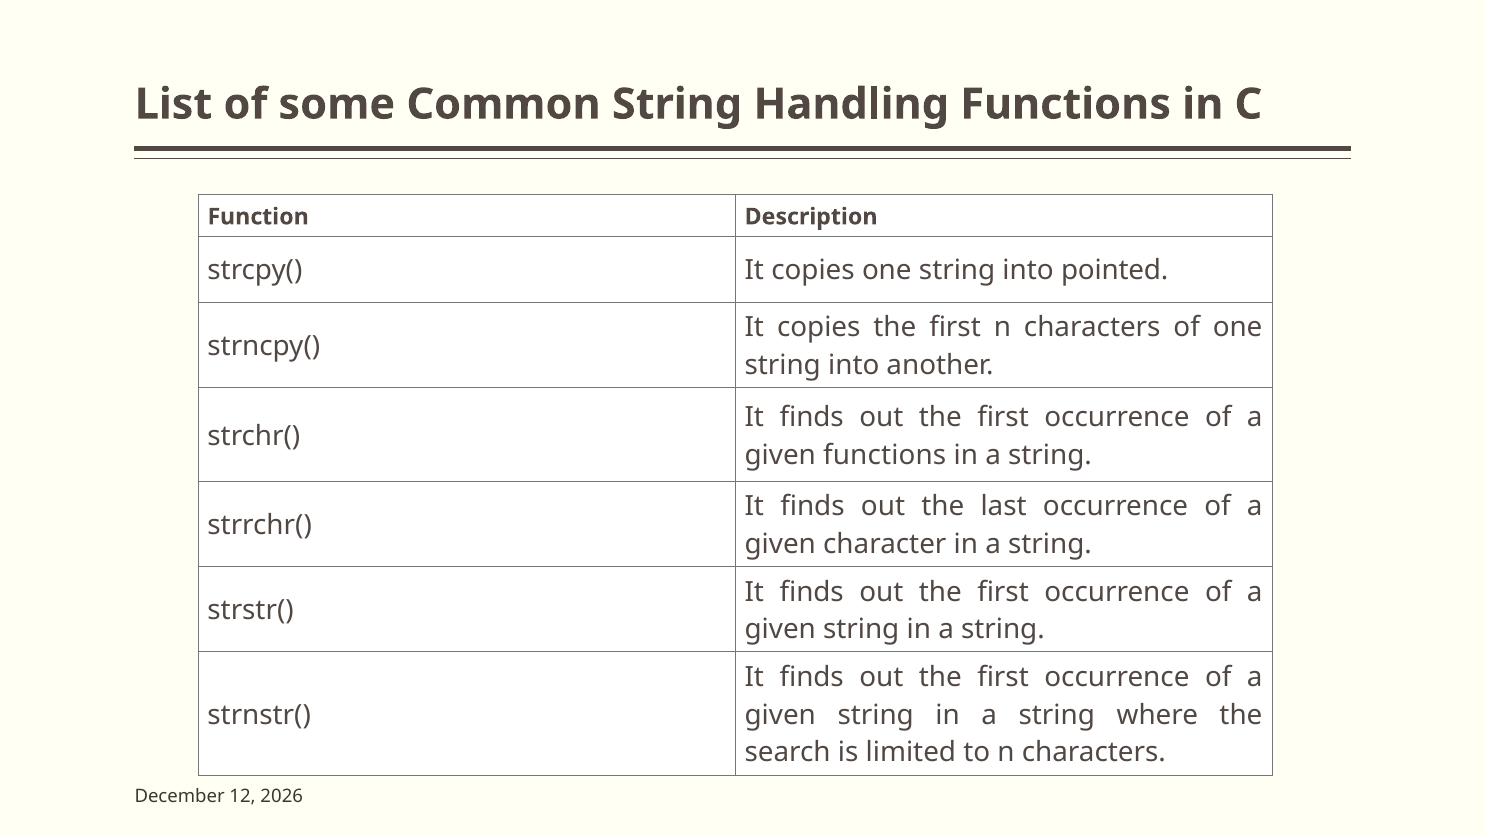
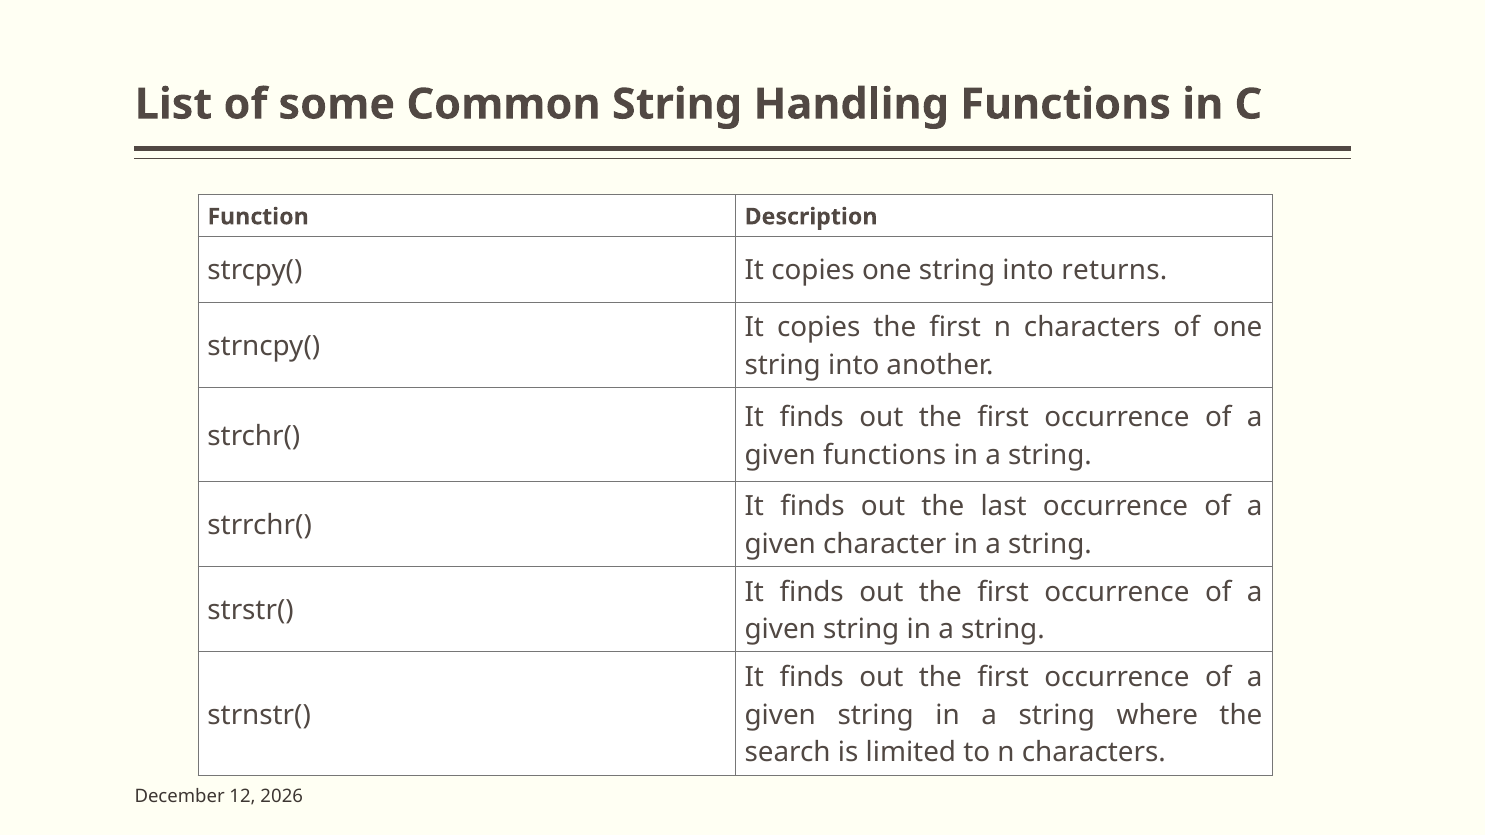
pointed: pointed -> returns
